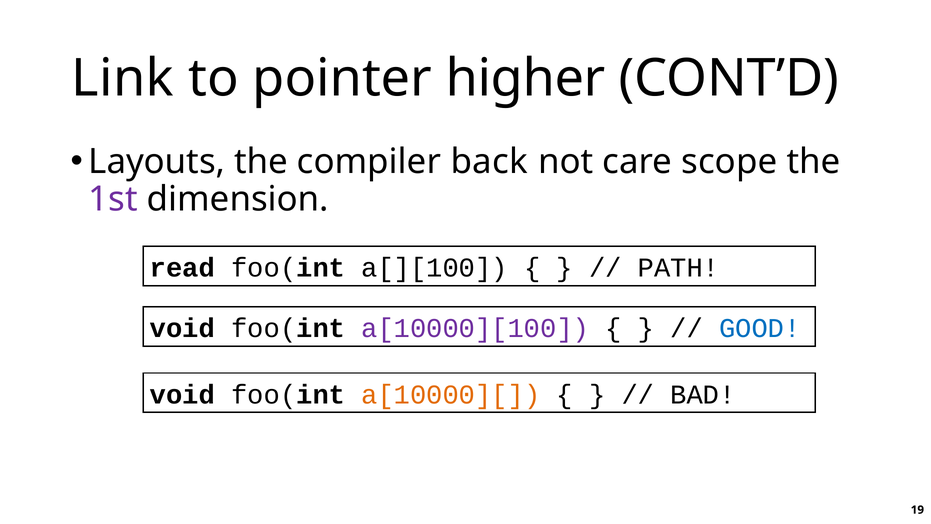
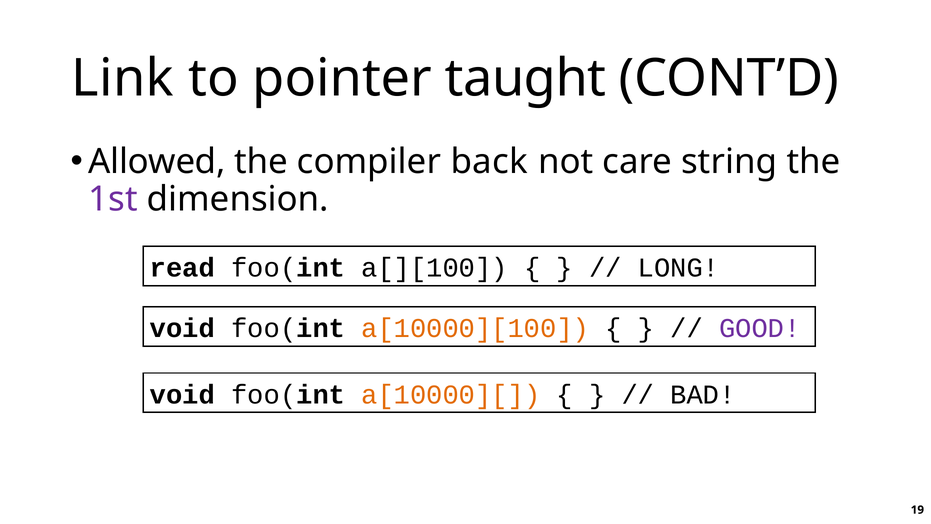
higher: higher -> taught
Layouts: Layouts -> Allowed
scope: scope -> string
PATH: PATH -> LONG
a[10000][100 colour: purple -> orange
GOOD colour: blue -> purple
